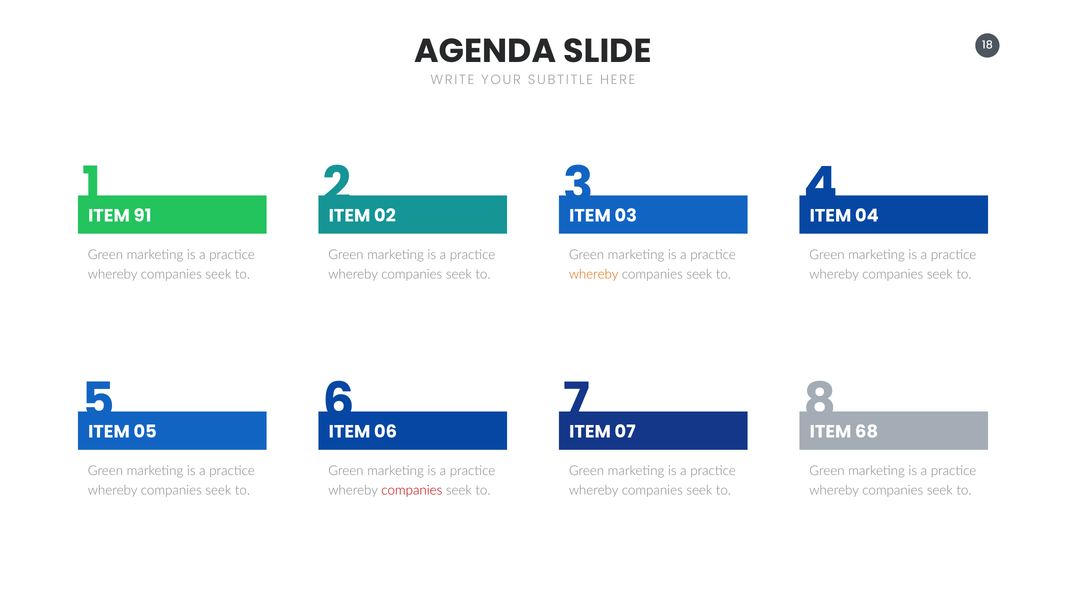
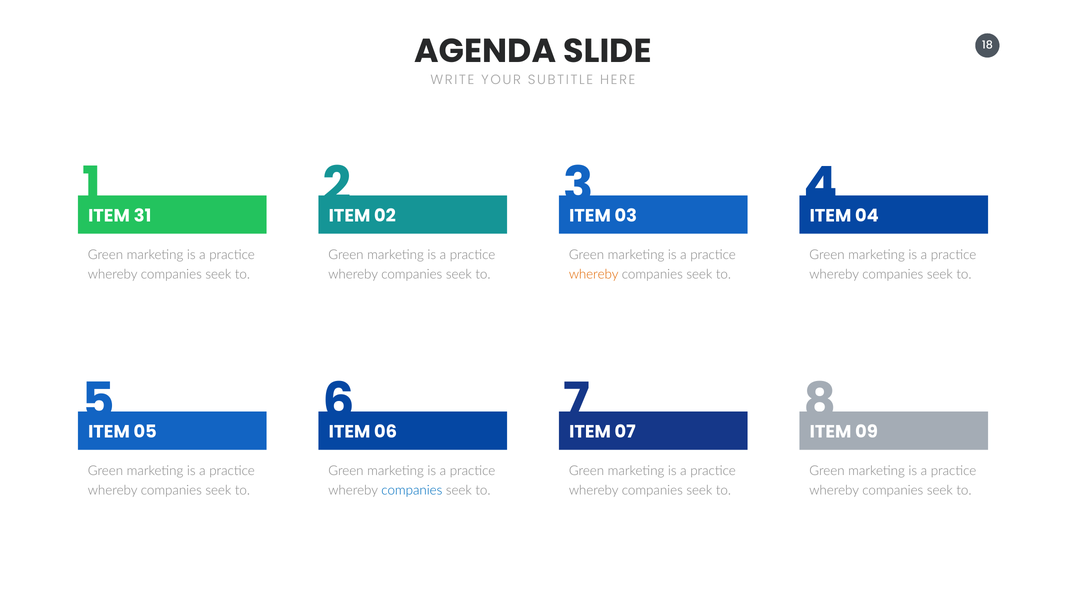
91: 91 -> 31
68: 68 -> 09
companies at (412, 490) colour: red -> blue
